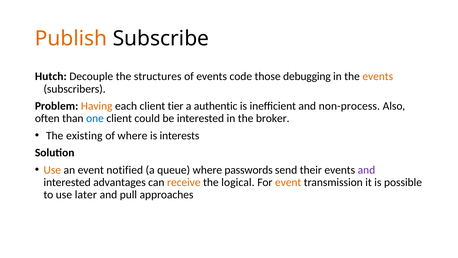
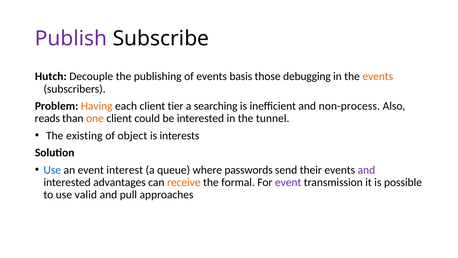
Publish colour: orange -> purple
structures: structures -> publishing
code: code -> basis
authentic: authentic -> searching
often: often -> reads
one colour: blue -> orange
broker: broker -> tunnel
of where: where -> object
Use at (52, 170) colour: orange -> blue
notified: notified -> interest
logical: logical -> formal
event at (288, 182) colour: orange -> purple
later: later -> valid
